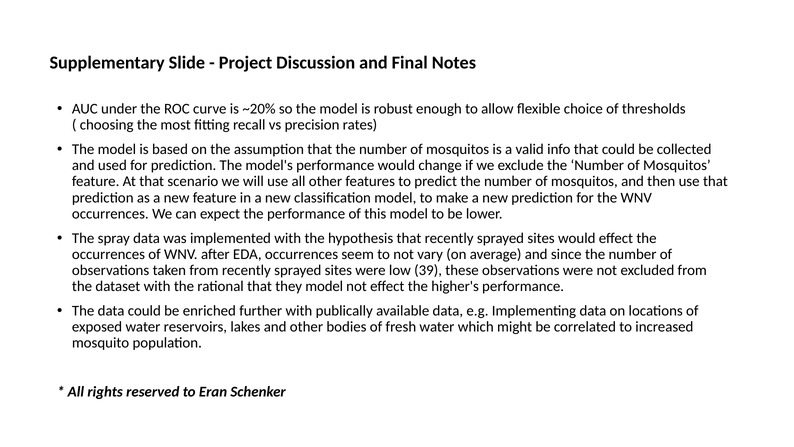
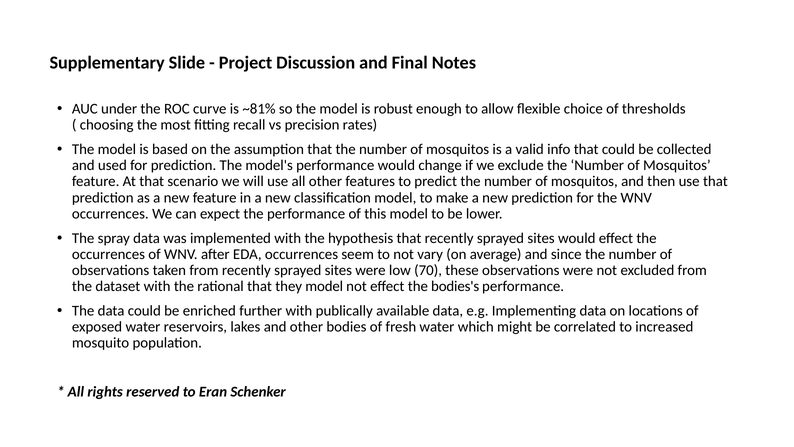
~20%: ~20% -> ~81%
39: 39 -> 70
higher's: higher's -> bodies's
